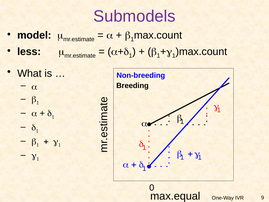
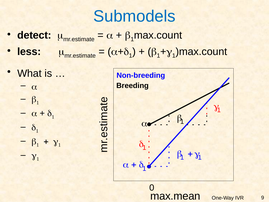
Submodels colour: purple -> blue
model: model -> detect
max.equal: max.equal -> max.mean
